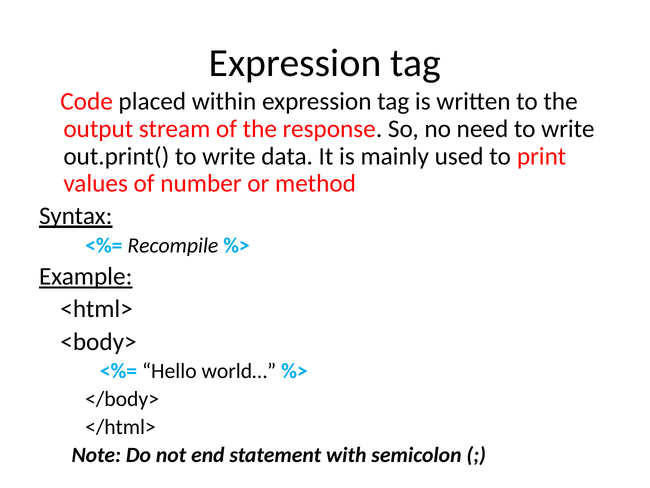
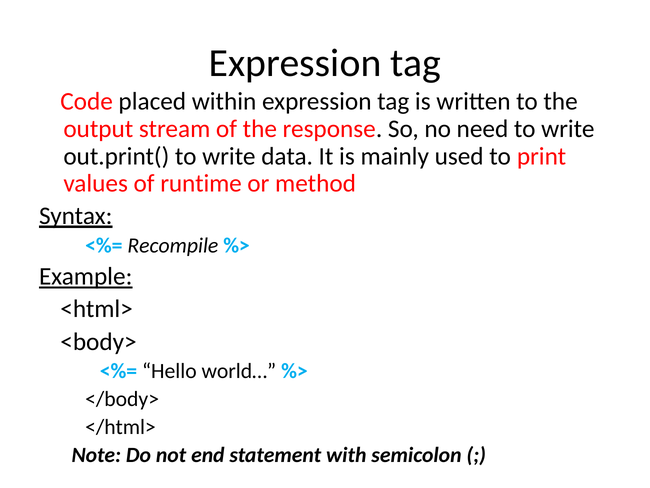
number: number -> runtime
